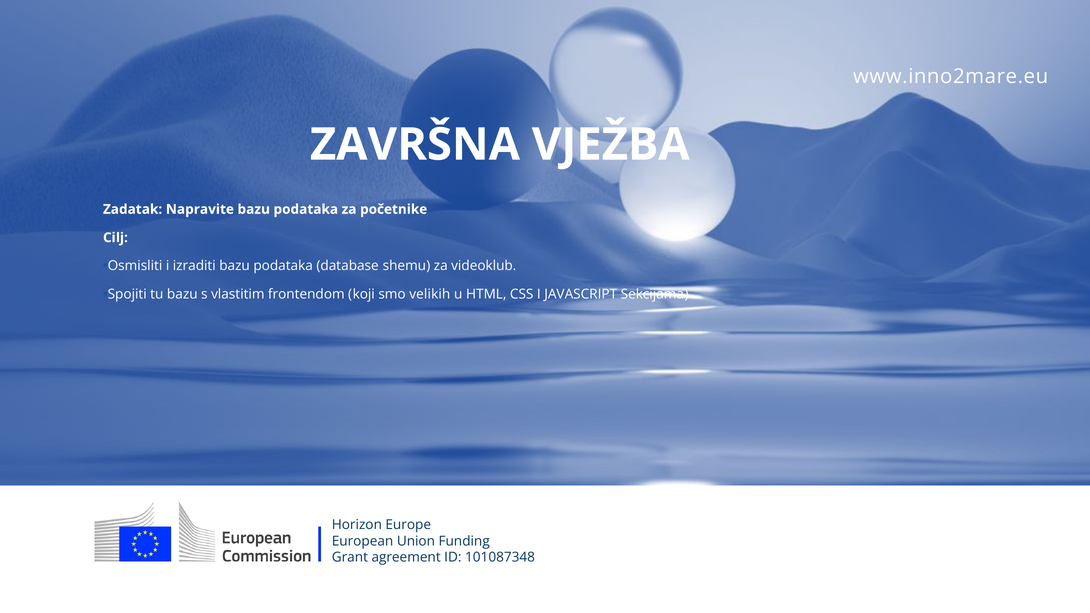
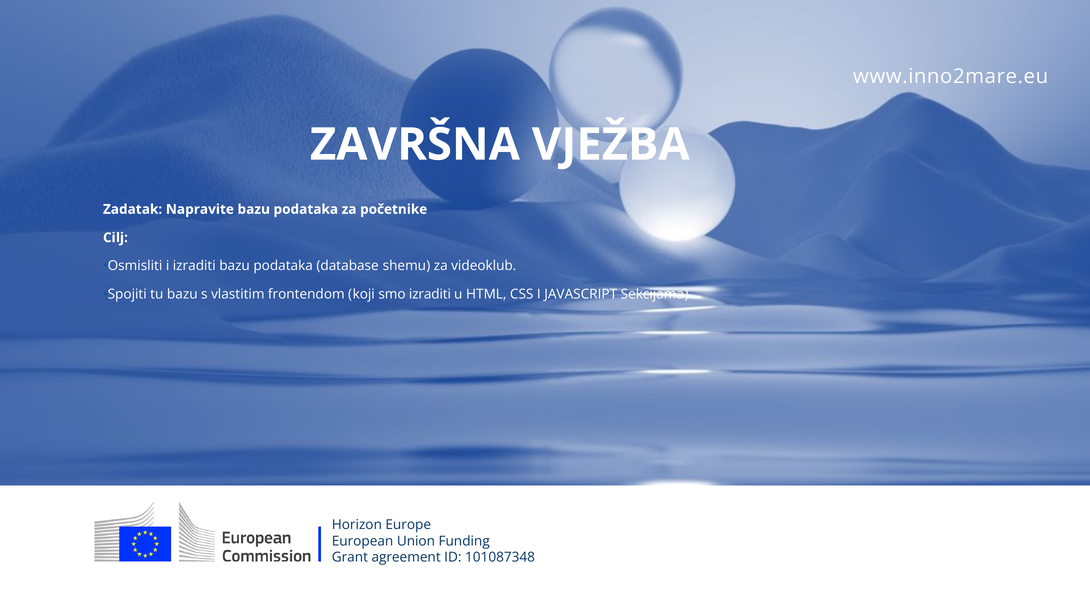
smo velikih: velikih -> izraditi
